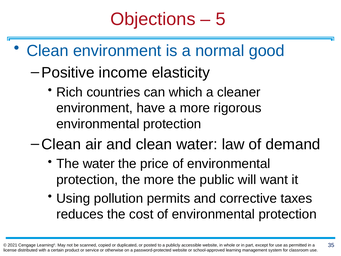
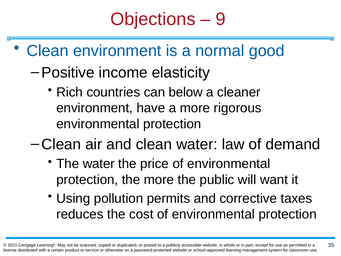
5: 5 -> 9
which: which -> below
